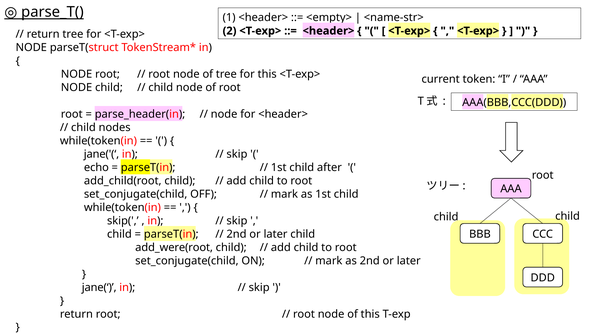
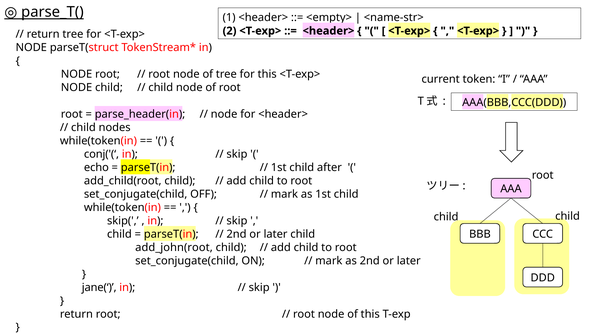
jane('(‘: jane('(‘ -> conj('(‘
add_were(root: add_were(root -> add_john(root
